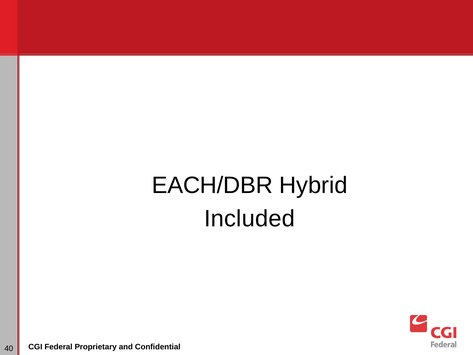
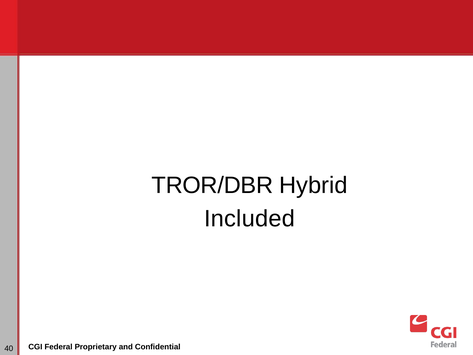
EACH/DBR: EACH/DBR -> TROR/DBR
